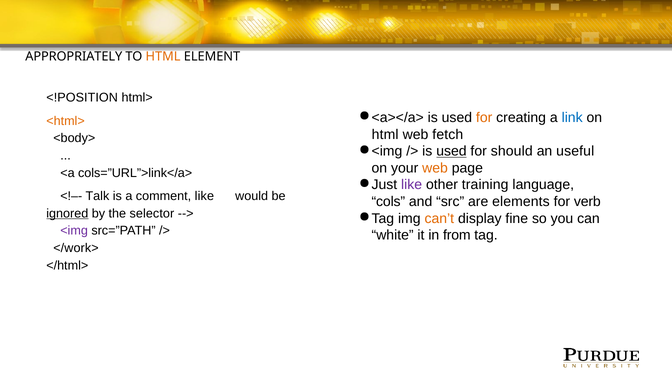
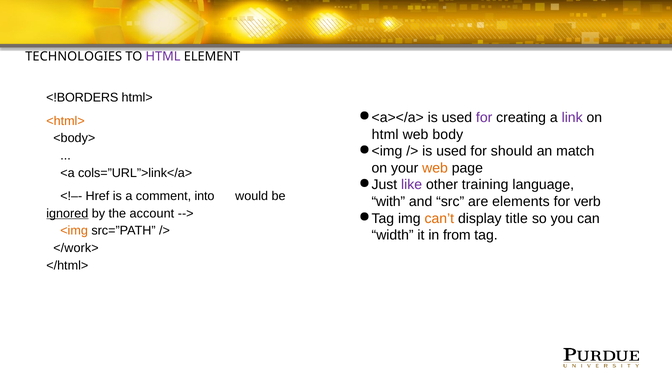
APPROPRIATELY: APPROPRIATELY -> TECHNOLOGIES
HTML at (163, 56) colour: orange -> purple
<!POSITION: <!POSITION -> <!BORDERS
for at (484, 118) colour: orange -> purple
link colour: blue -> purple
fetch: fetch -> body
used at (451, 151) underline: present -> none
useful: useful -> match
Talk: Talk -> Href
comment like: like -> into
cols: cols -> with
selector: selector -> account
fine: fine -> title
<img colour: purple -> orange
white: white -> width
